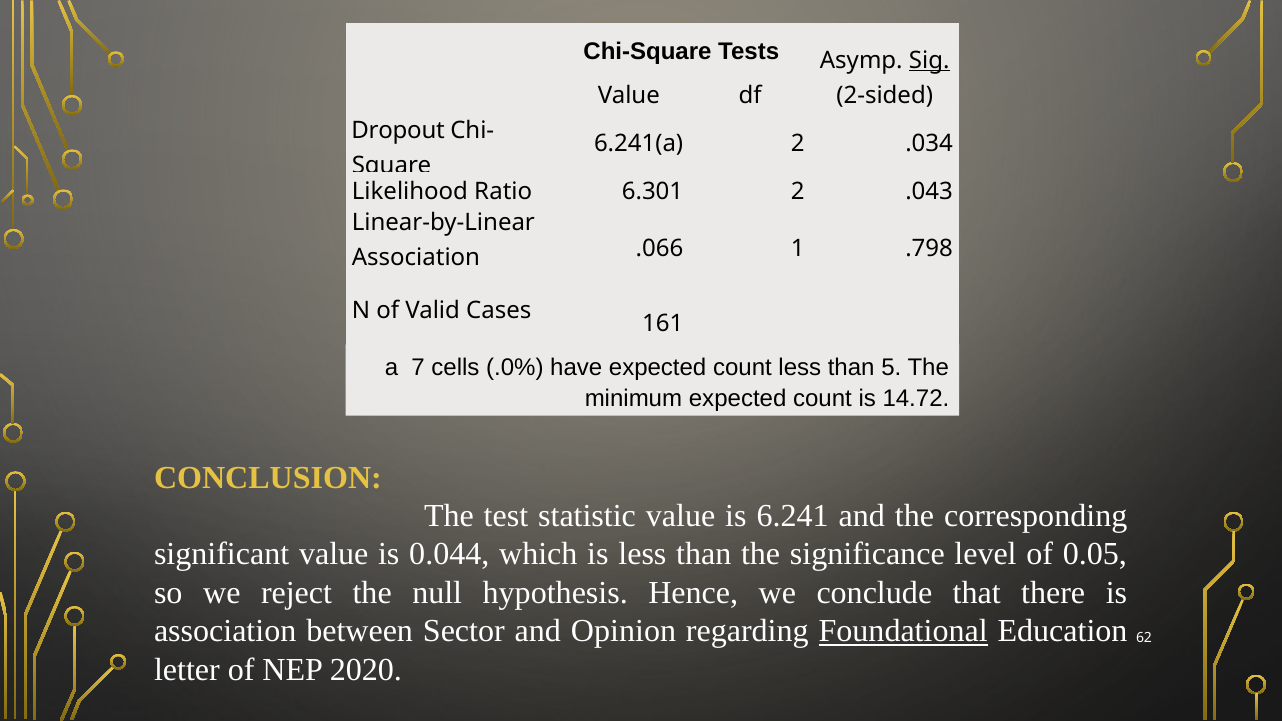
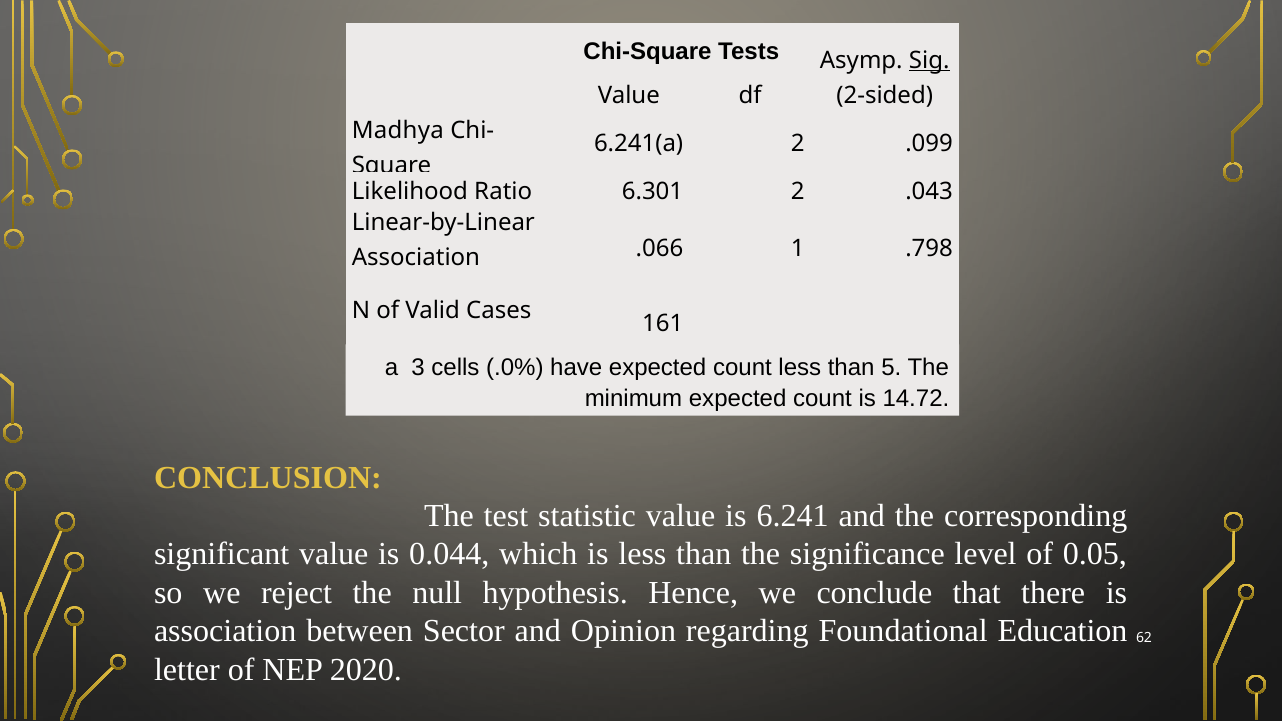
Dropout: Dropout -> Madhya
.034: .034 -> .099
7: 7 -> 3
Foundational underline: present -> none
